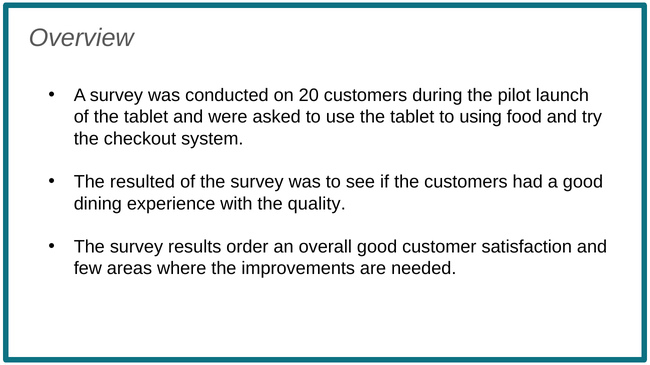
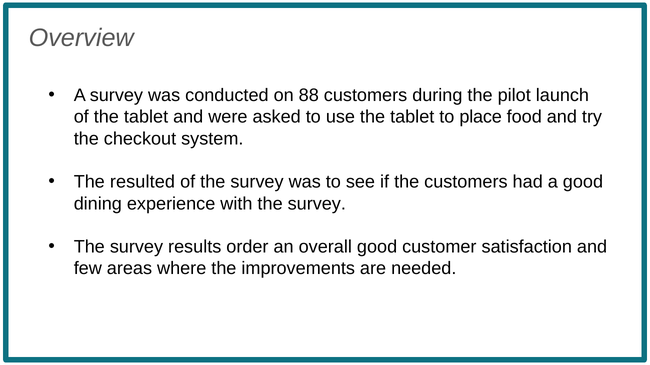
20: 20 -> 88
using: using -> place
with the quality: quality -> survey
